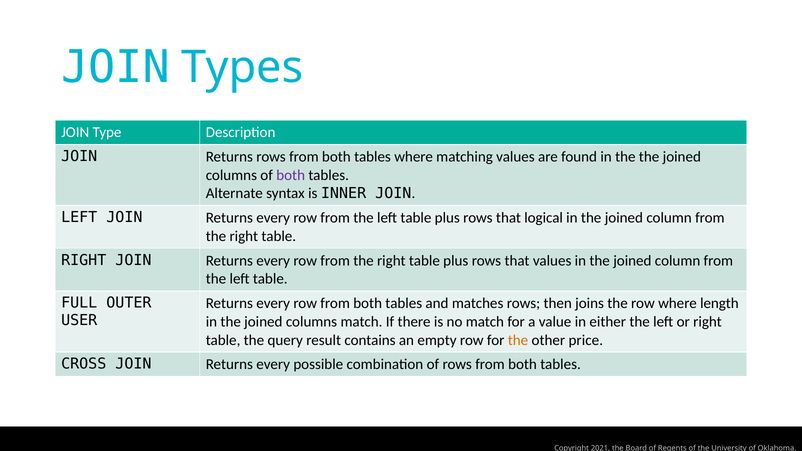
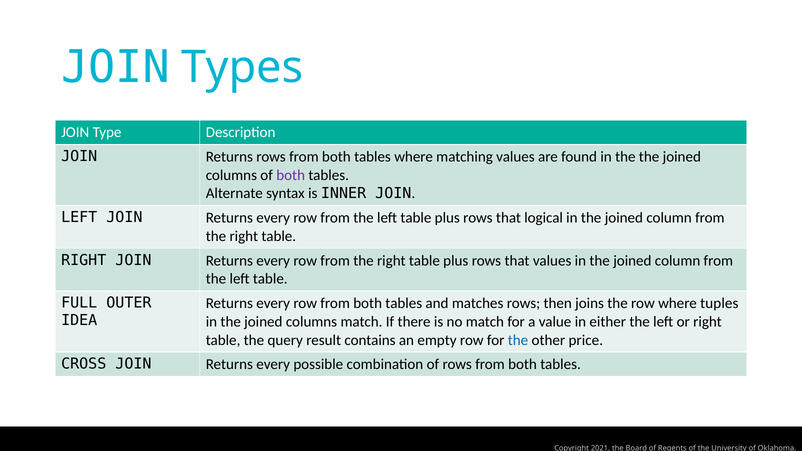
length: length -> tuples
USER: USER -> IDEA
the at (518, 340) colour: orange -> blue
